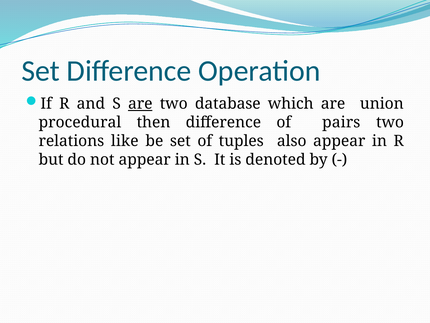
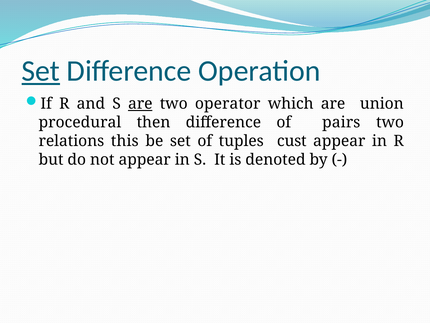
Set at (41, 71) underline: none -> present
database: database -> operator
like: like -> this
also: also -> cust
